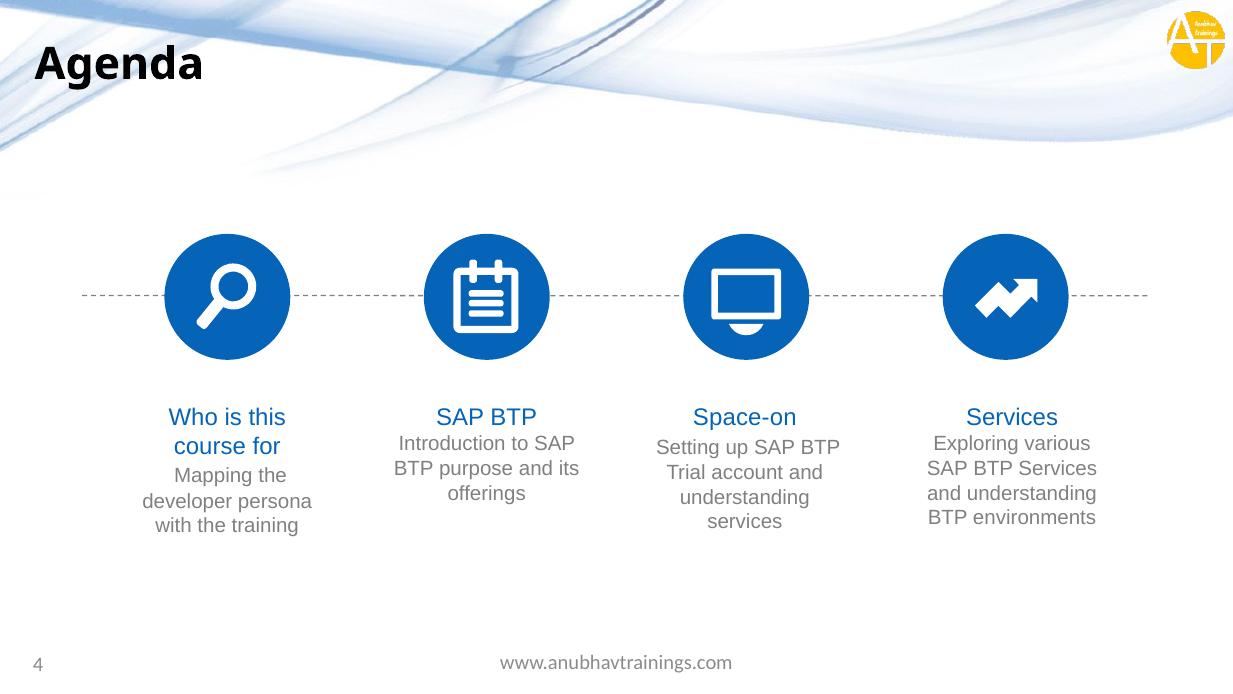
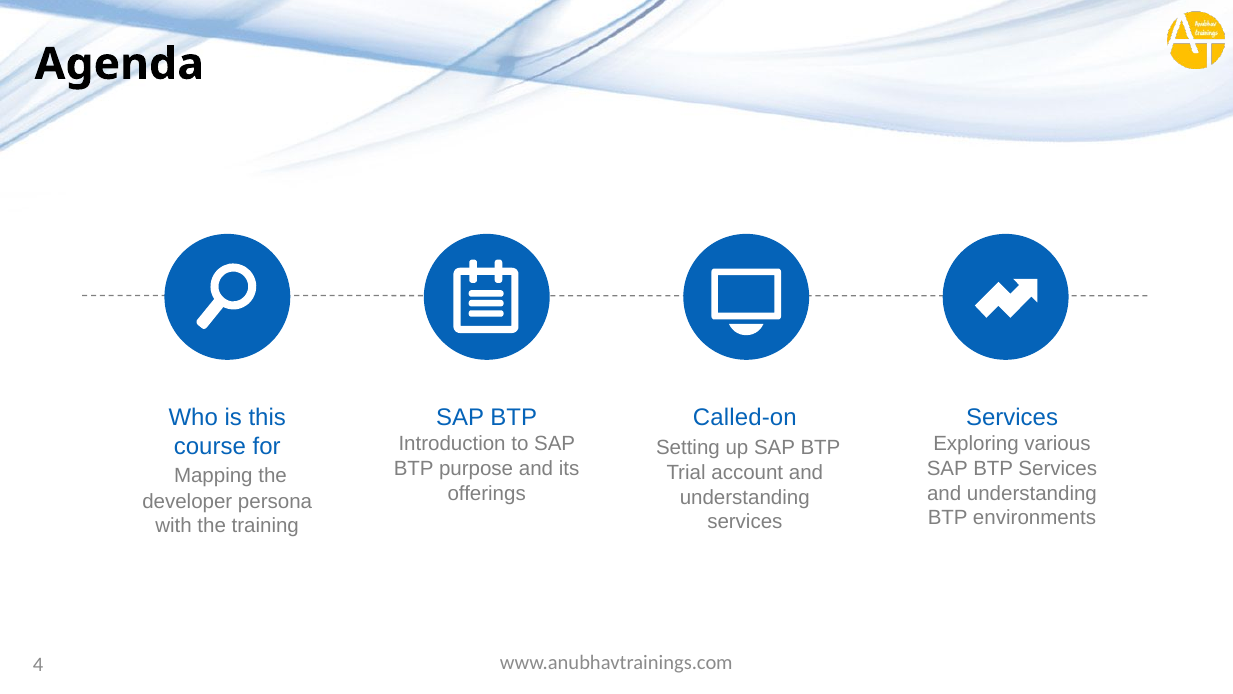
Space-on: Space-on -> Called-on
